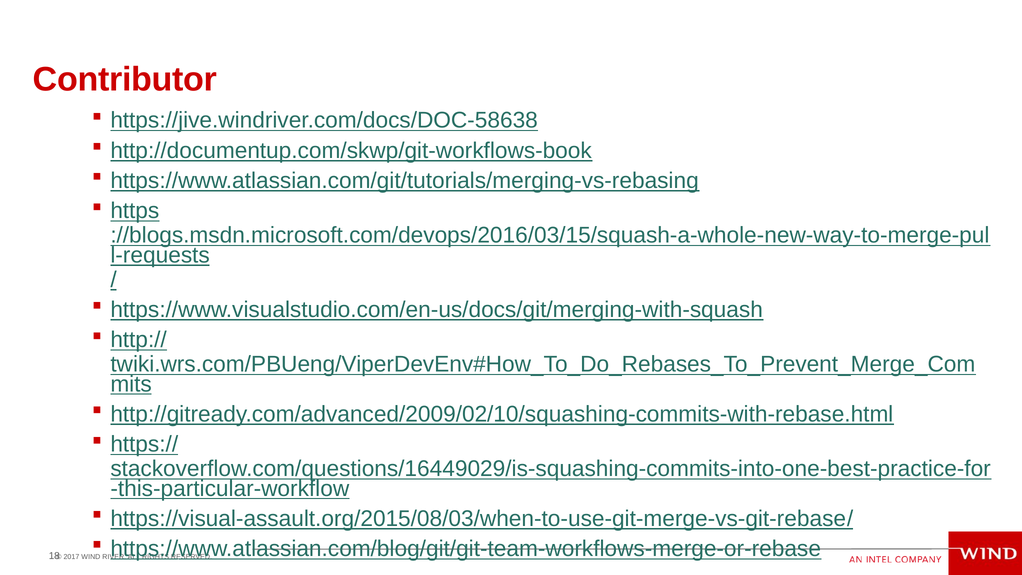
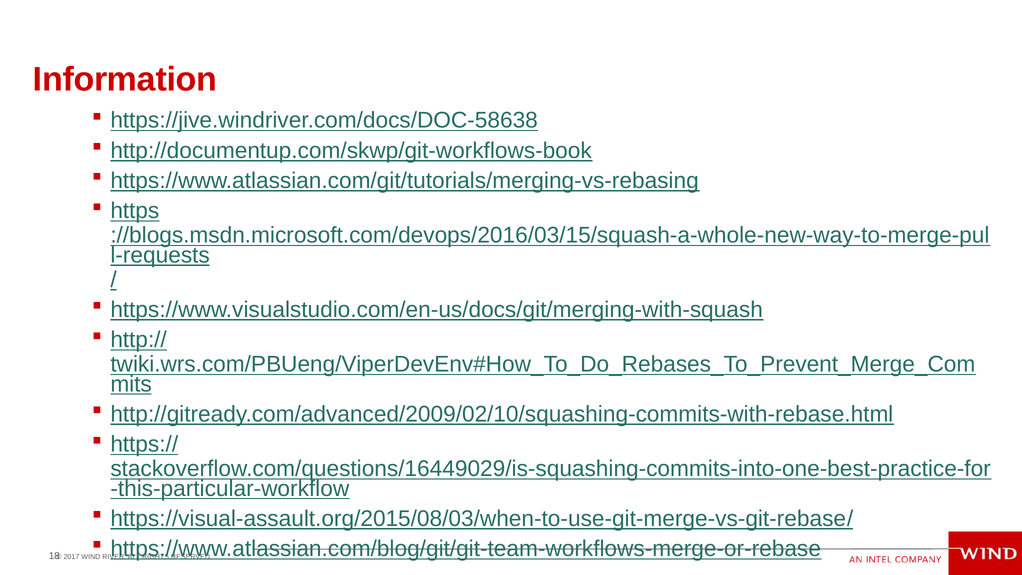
Contributor: Contributor -> Information
